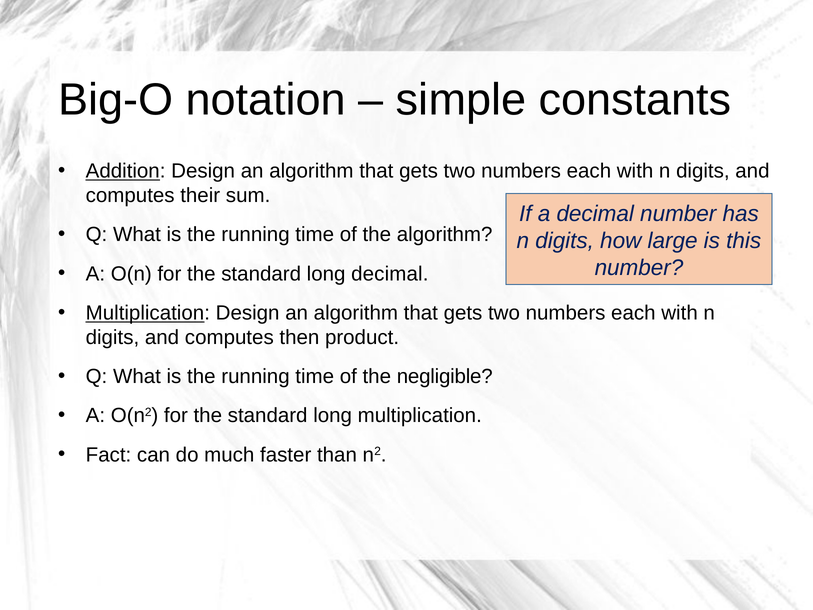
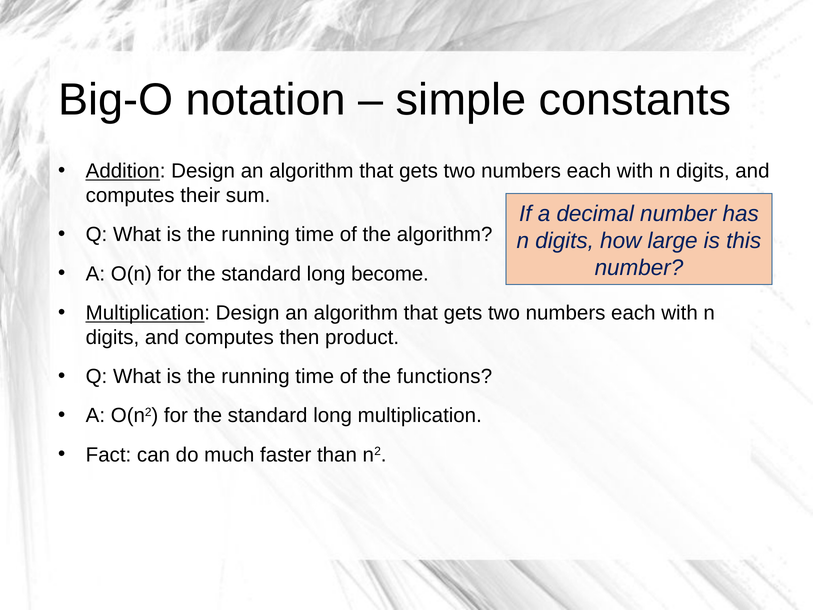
long decimal: decimal -> become
negligible: negligible -> functions
